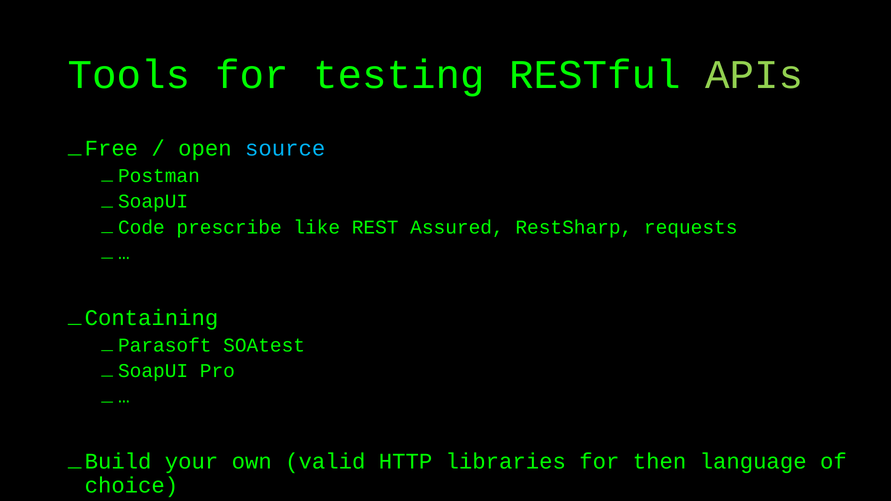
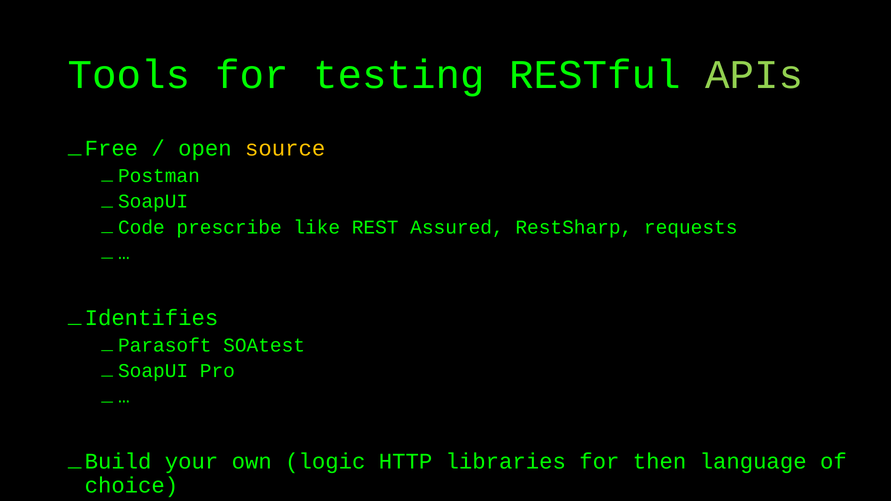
source colour: light blue -> yellow
Containing: Containing -> Identifies
valid: valid -> logic
